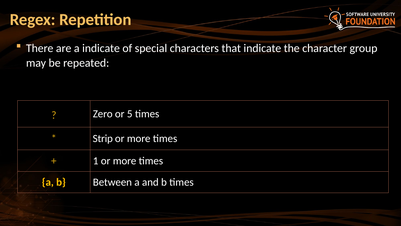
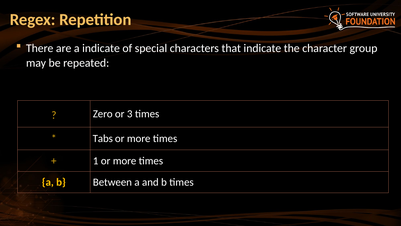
5: 5 -> 3
Strip: Strip -> Tabs
